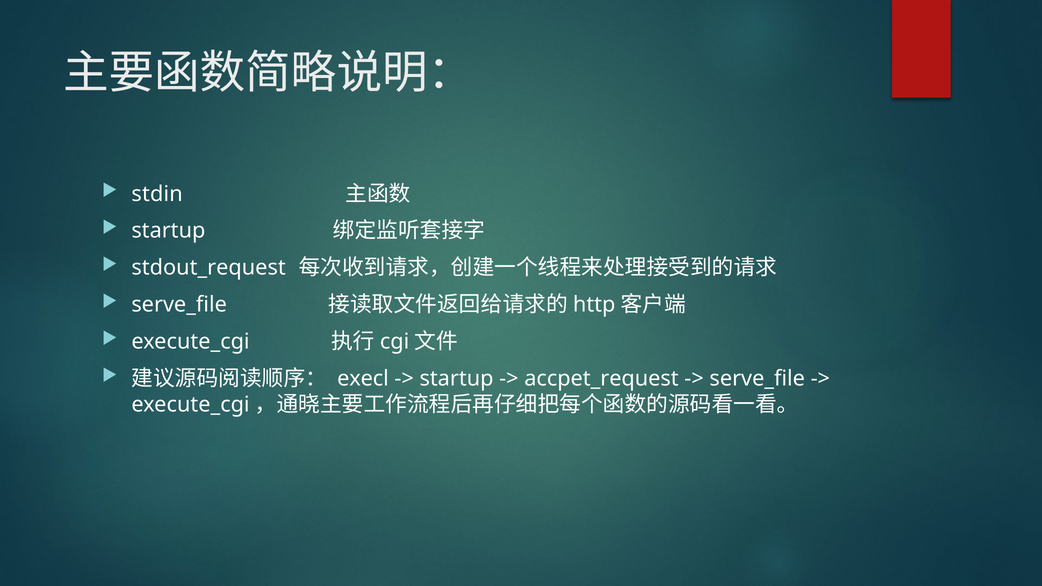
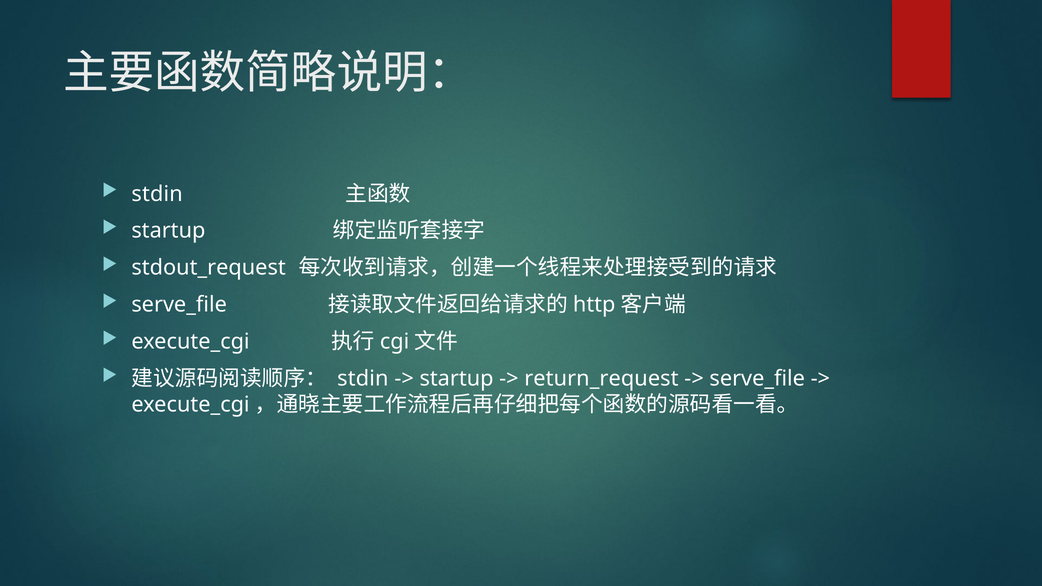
execl at (363, 379): execl -> stdin
accpet_request: accpet_request -> return_request
